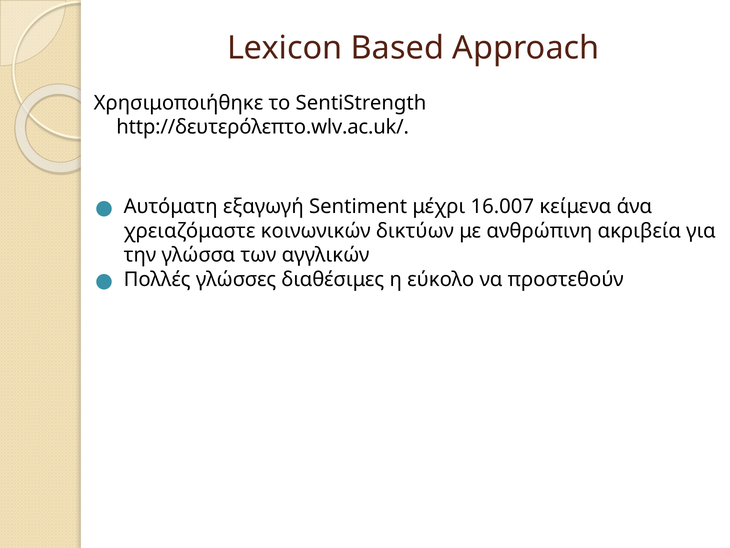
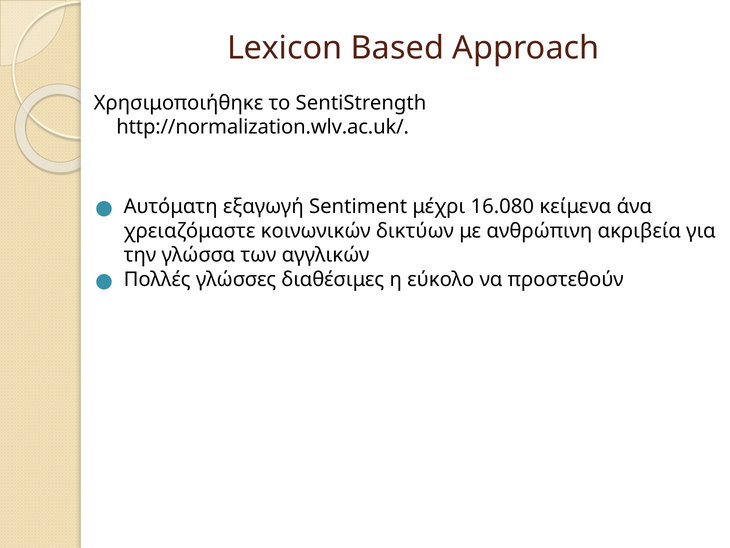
http://δευτερόλεπτο.wlv.ac.uk/: http://δευτερόλεπτο.wlv.ac.uk/ -> http://normalization.wlv.ac.uk/
16.007: 16.007 -> 16.080
